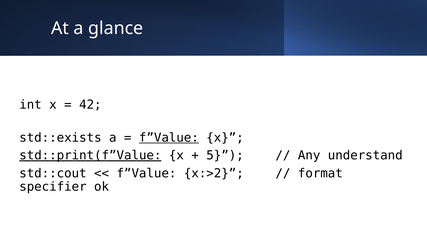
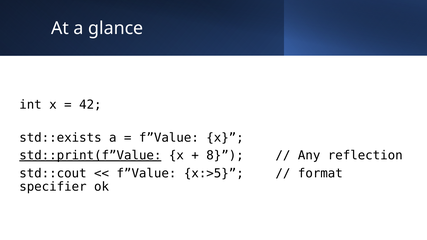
f”Value at (169, 138) underline: present -> none
5: 5 -> 8
understand: understand -> reflection
x:>2: x:>2 -> x:>5
